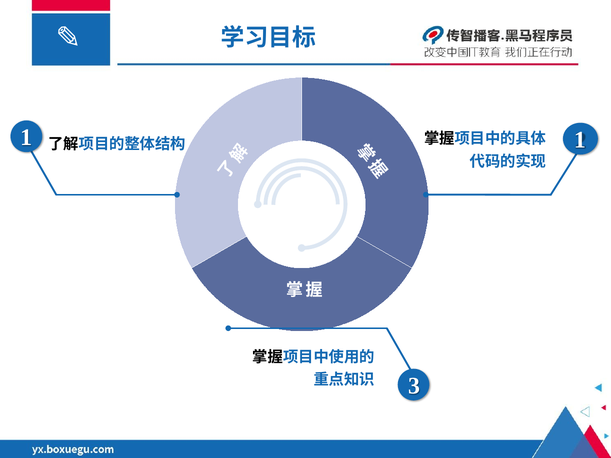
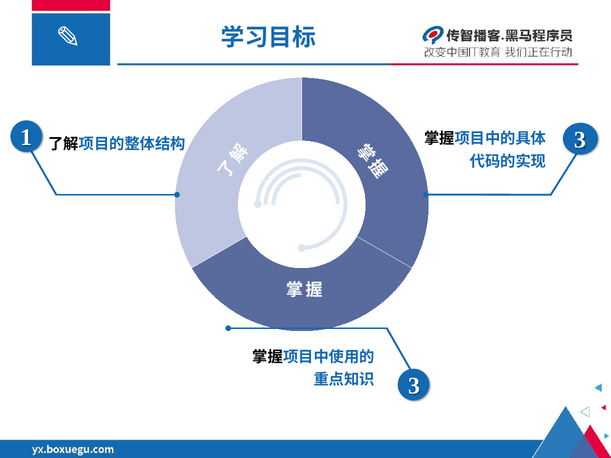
1 at (580, 140): 1 -> 3
